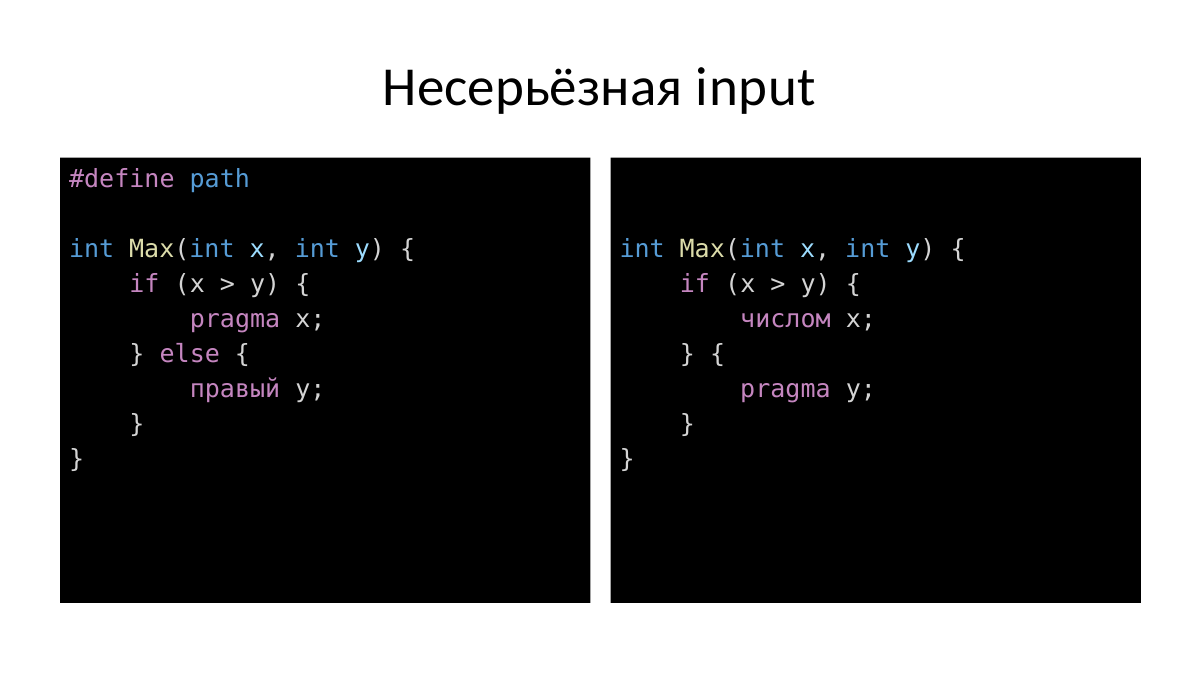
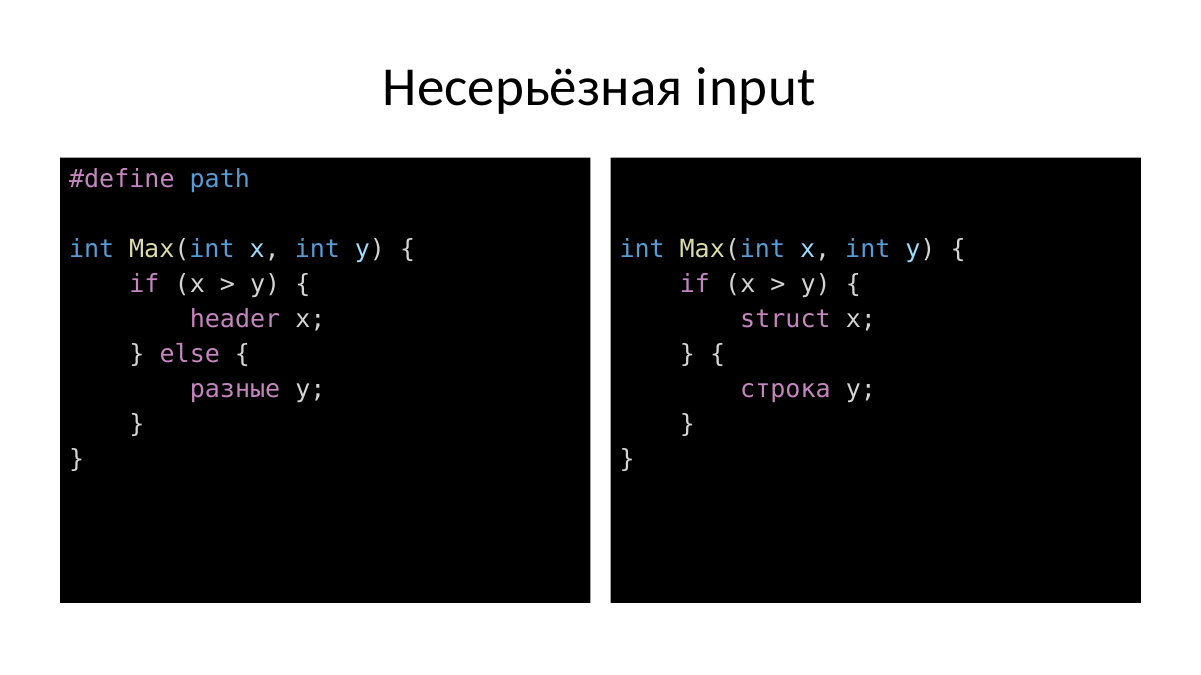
pragma at (235, 319): pragma -> header
числом: числом -> struct
правый: правый -> разные
pragma at (785, 389): pragma -> строка
